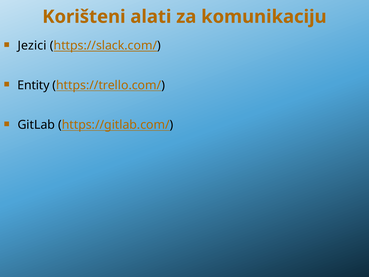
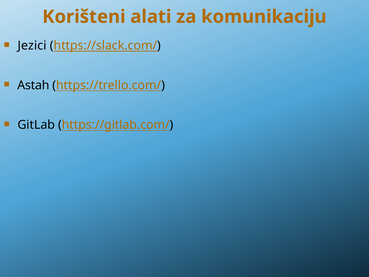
Entity: Entity -> Astah
